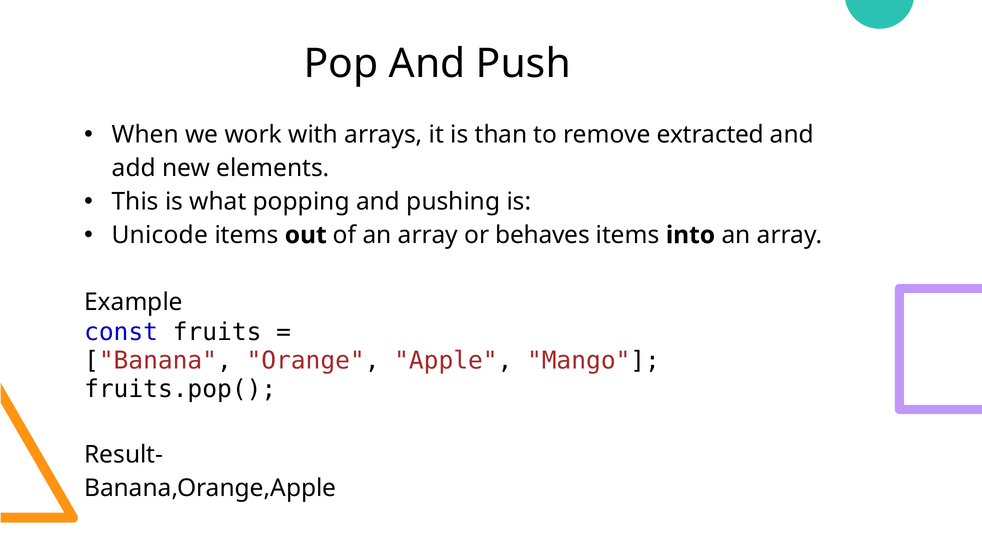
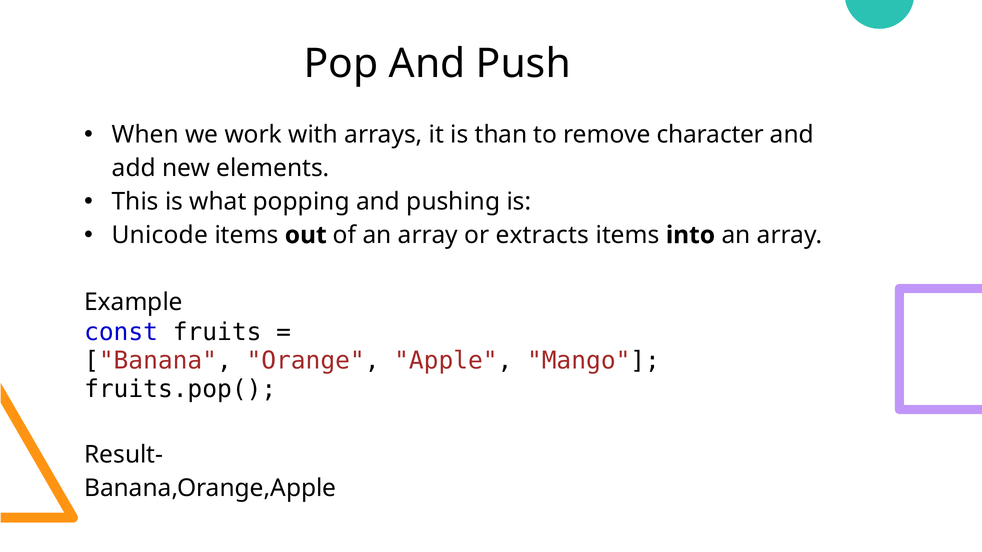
extracted: extracted -> character
behaves: behaves -> extracts
